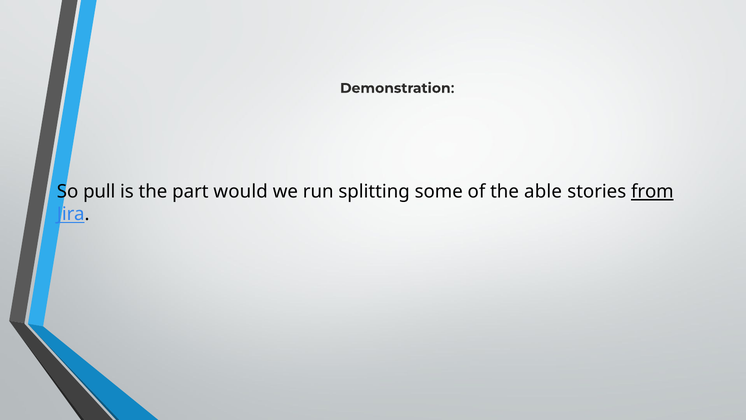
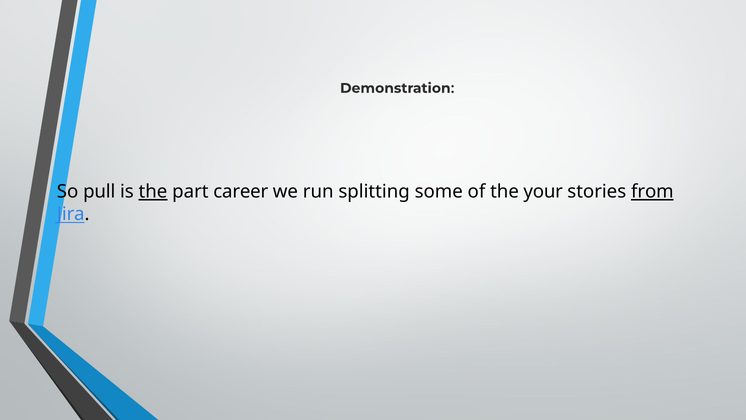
the at (153, 192) underline: none -> present
would: would -> career
able: able -> your
